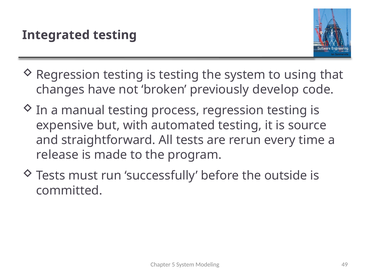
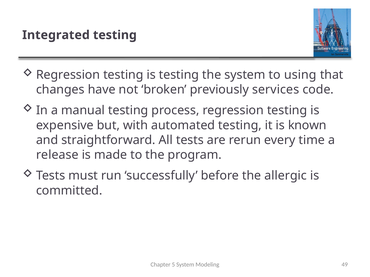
develop: develop -> services
source: source -> known
outside: outside -> allergic
